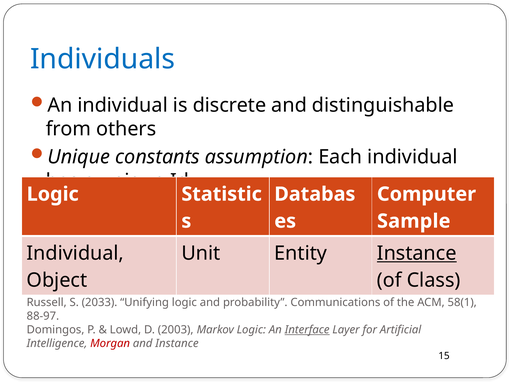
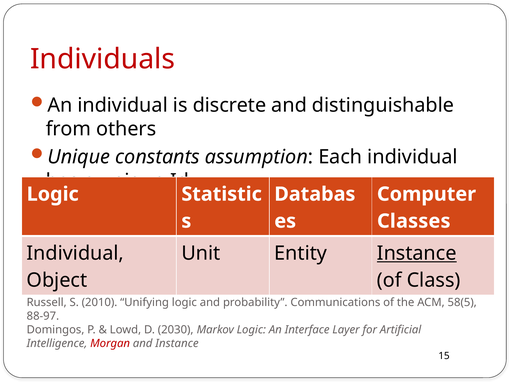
Individuals colour: blue -> red
Sample: Sample -> Classes
2033: 2033 -> 2010
58(1: 58(1 -> 58(5
2003: 2003 -> 2030
Interface underline: present -> none
